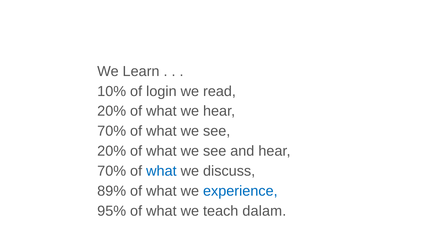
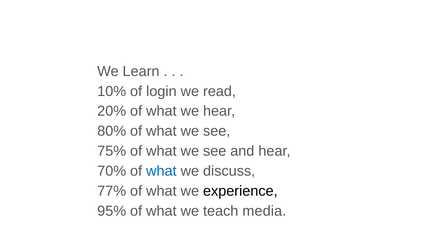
70% at (112, 131): 70% -> 80%
20% at (112, 151): 20% -> 75%
89%: 89% -> 77%
experience colour: blue -> black
dalam: dalam -> media
